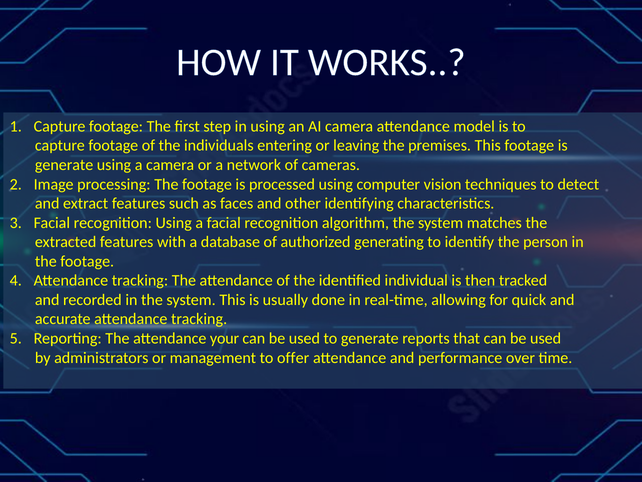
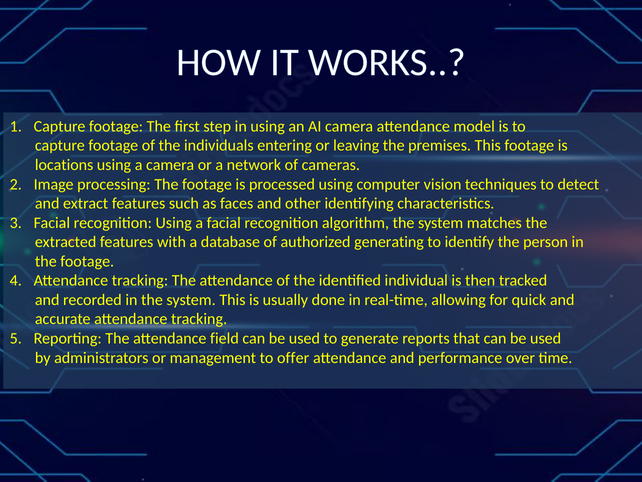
generate at (64, 165): generate -> locations
your: your -> field
